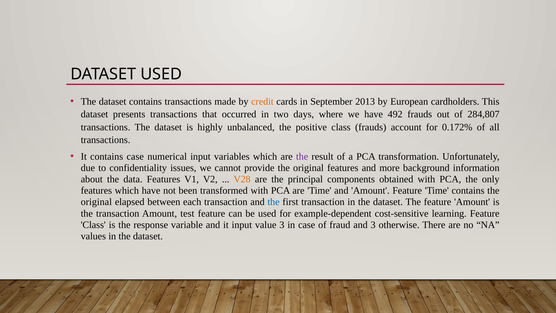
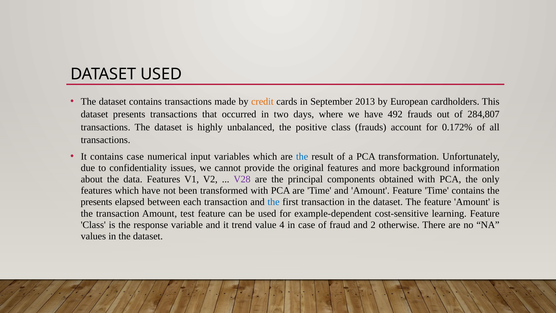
the at (302, 156) colour: purple -> blue
V28 colour: orange -> purple
original at (96, 202): original -> presents
it input: input -> trend
value 3: 3 -> 4
and 3: 3 -> 2
